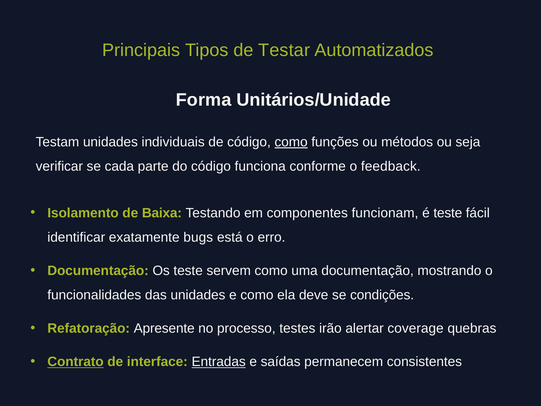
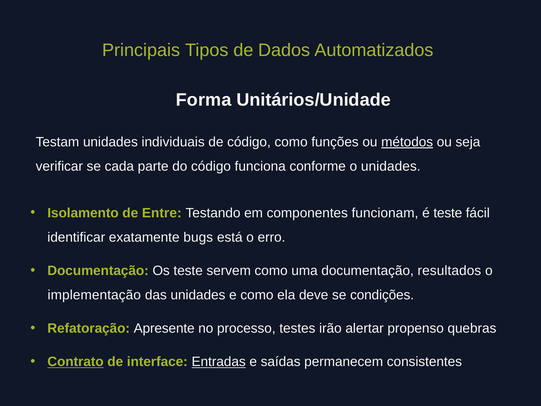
Testar: Testar -> Dados
como at (291, 142) underline: present -> none
métodos underline: none -> present
o feedback: feedback -> unidades
Baixa: Baixa -> Entre
mostrando: mostrando -> resultados
funcionalidades: funcionalidades -> implementação
coverage: coverage -> propenso
